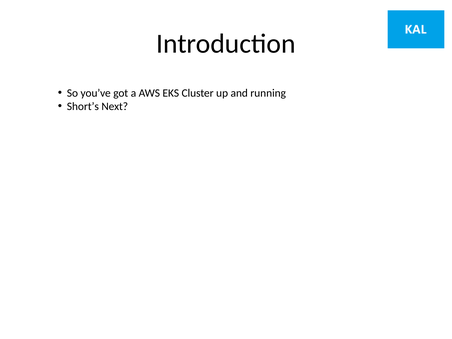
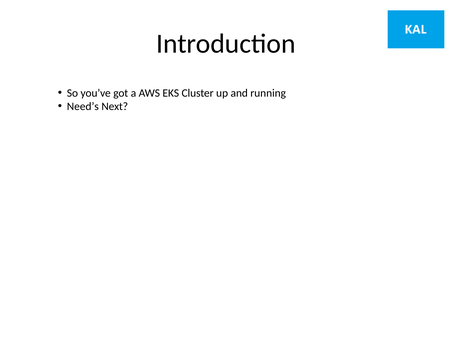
Short’s: Short’s -> Need’s
